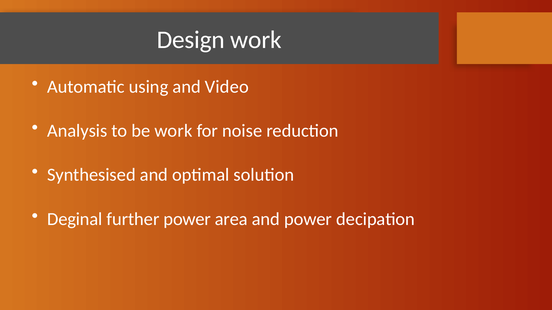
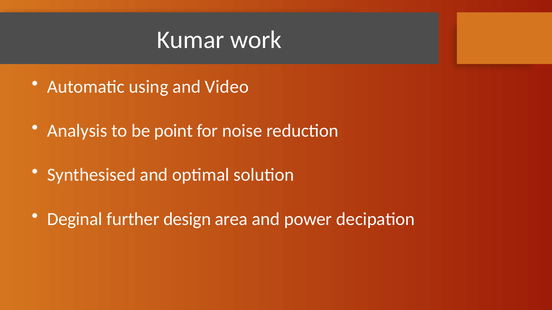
Design: Design -> Kumar
be work: work -> point
further power: power -> design
